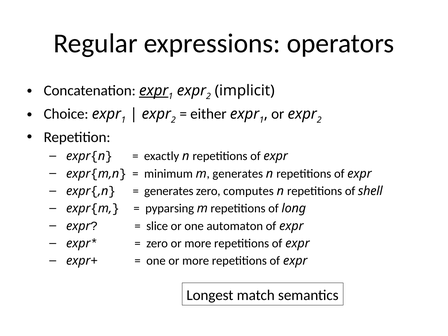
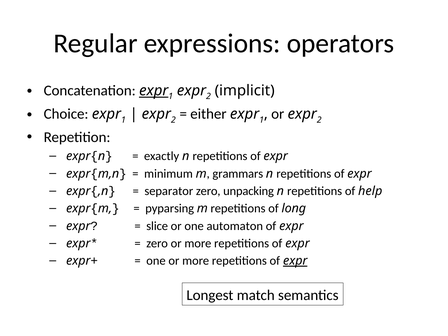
generates at (238, 174): generates -> grammars
generates at (169, 191): generates -> separator
computes: computes -> unpacking
shell: shell -> help
expr at (295, 261) underline: none -> present
